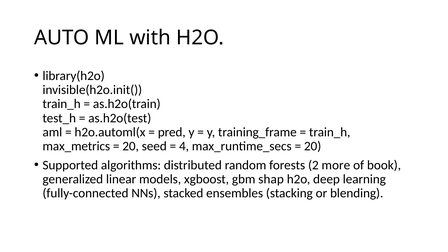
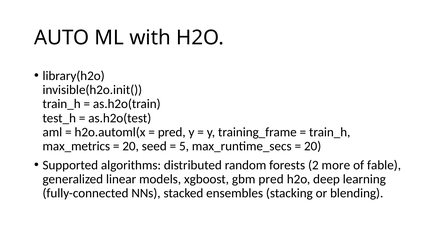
4: 4 -> 5
book: book -> fable
gbm shap: shap -> pred
